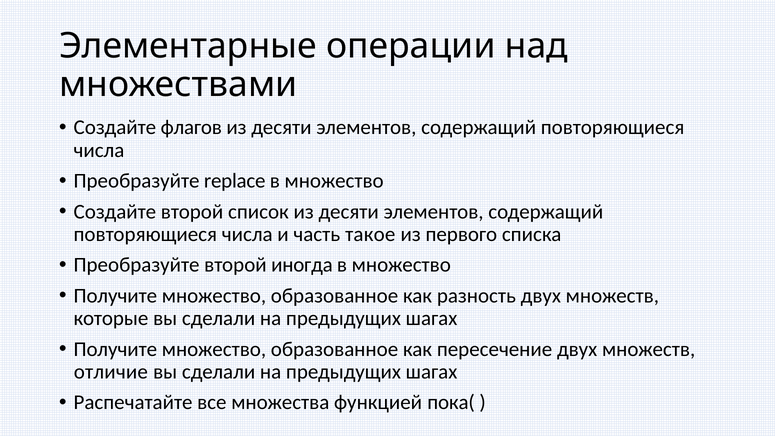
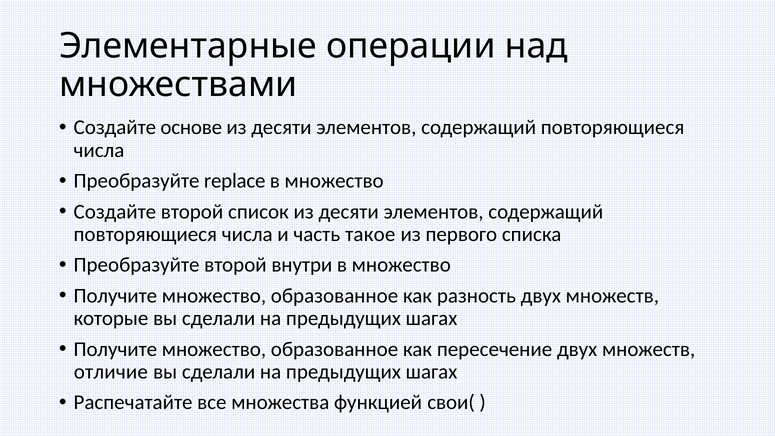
флагов: флагов -> основе
иногда: иногда -> внутри
пока(: пока( -> свои(
